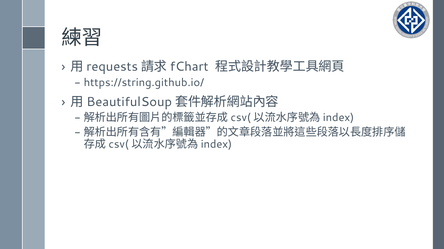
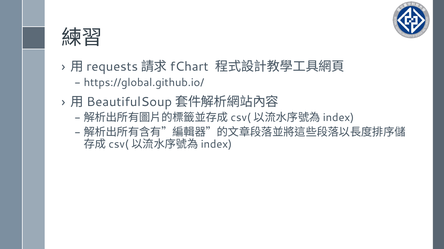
https://string.github.io/: https://string.github.io/ -> https://global.github.io/
